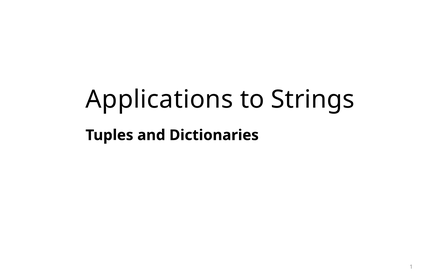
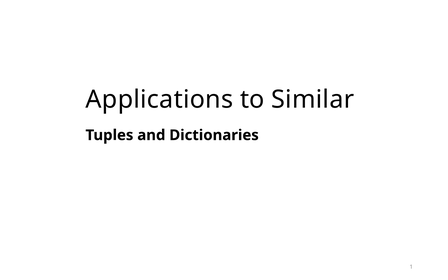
Strings: Strings -> Similar
